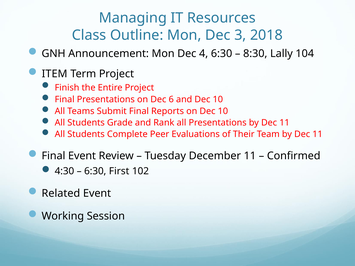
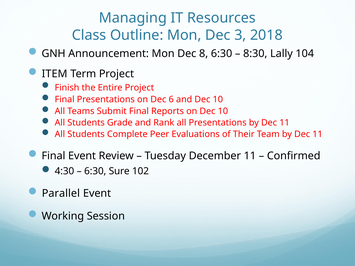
4: 4 -> 8
First: First -> Sure
Related: Related -> Parallel
